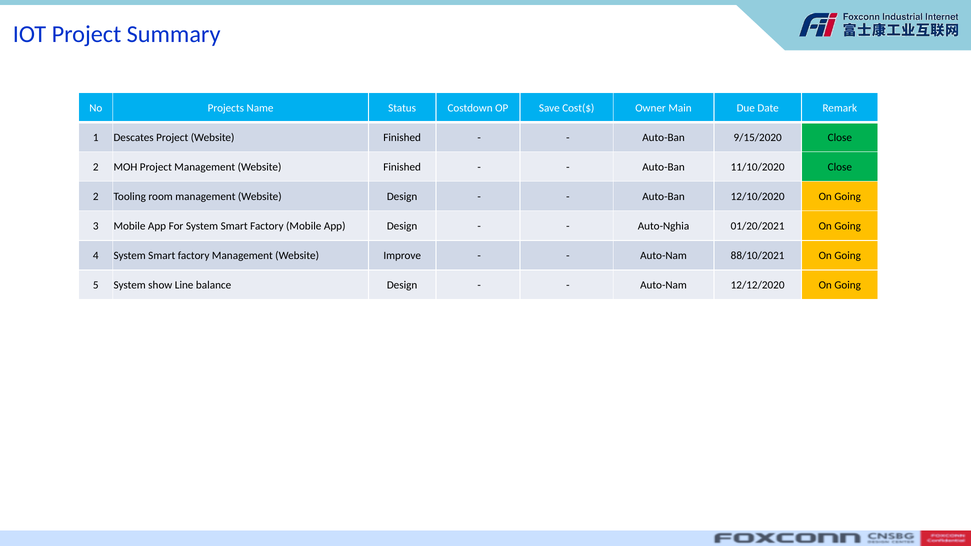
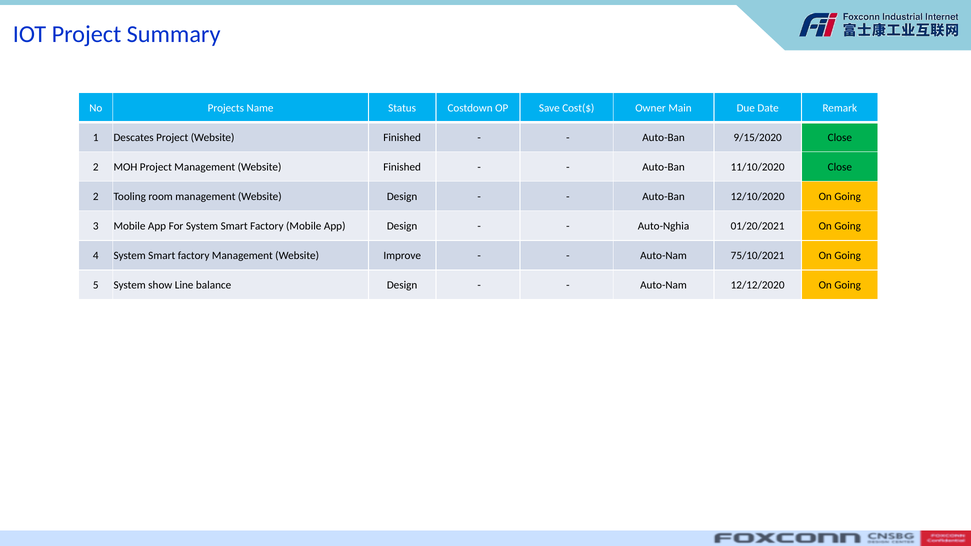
88/10/2021: 88/10/2021 -> 75/10/2021
